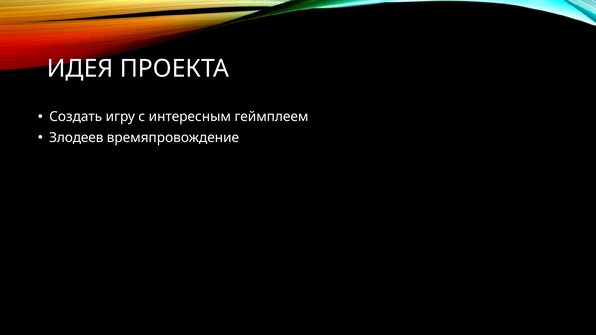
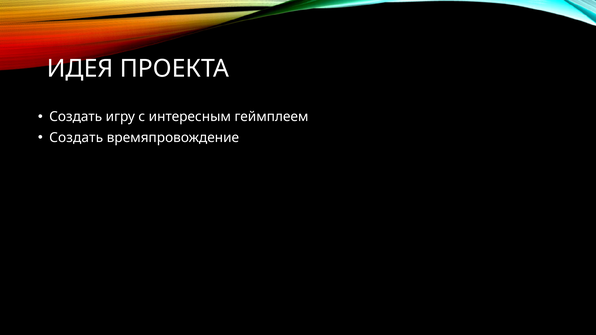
Злодеев at (76, 138): Злодеев -> Создать
